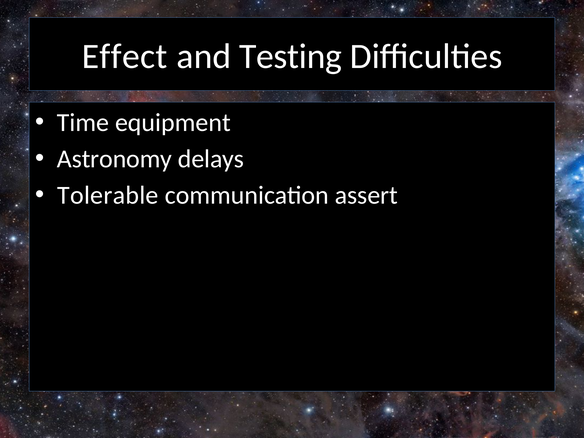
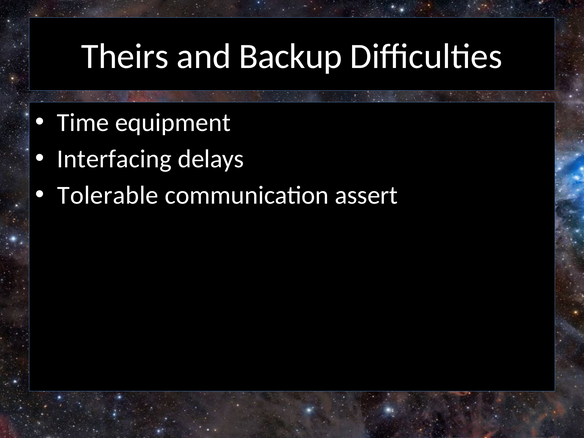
Effect: Effect -> Theirs
Testing: Testing -> Backup
Astronomy: Astronomy -> Interfacing
